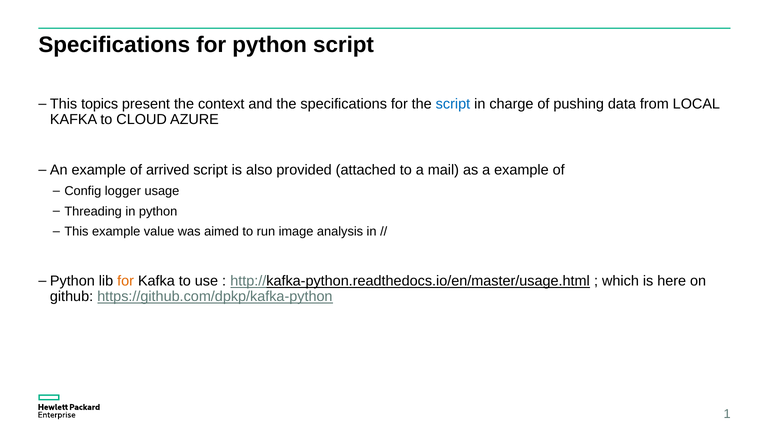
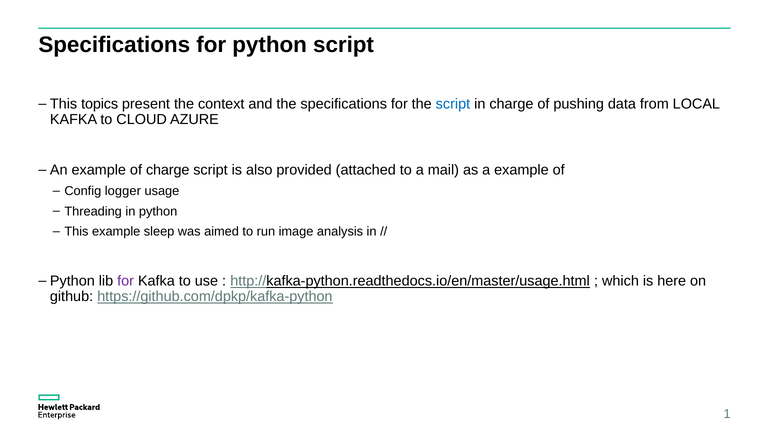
of arrived: arrived -> charge
value: value -> sleep
for at (126, 281) colour: orange -> purple
